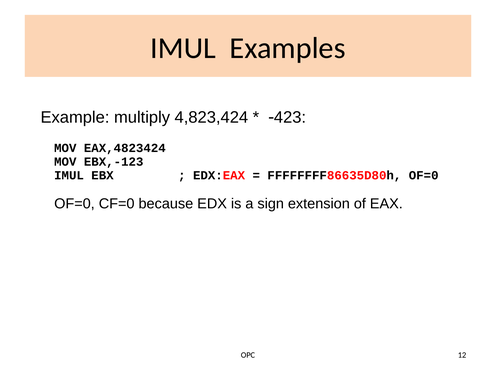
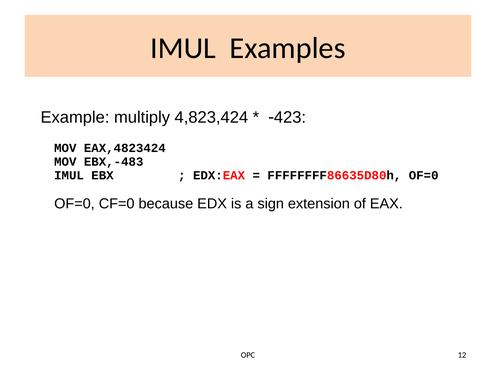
EBX,-123: EBX,-123 -> EBX,-483
